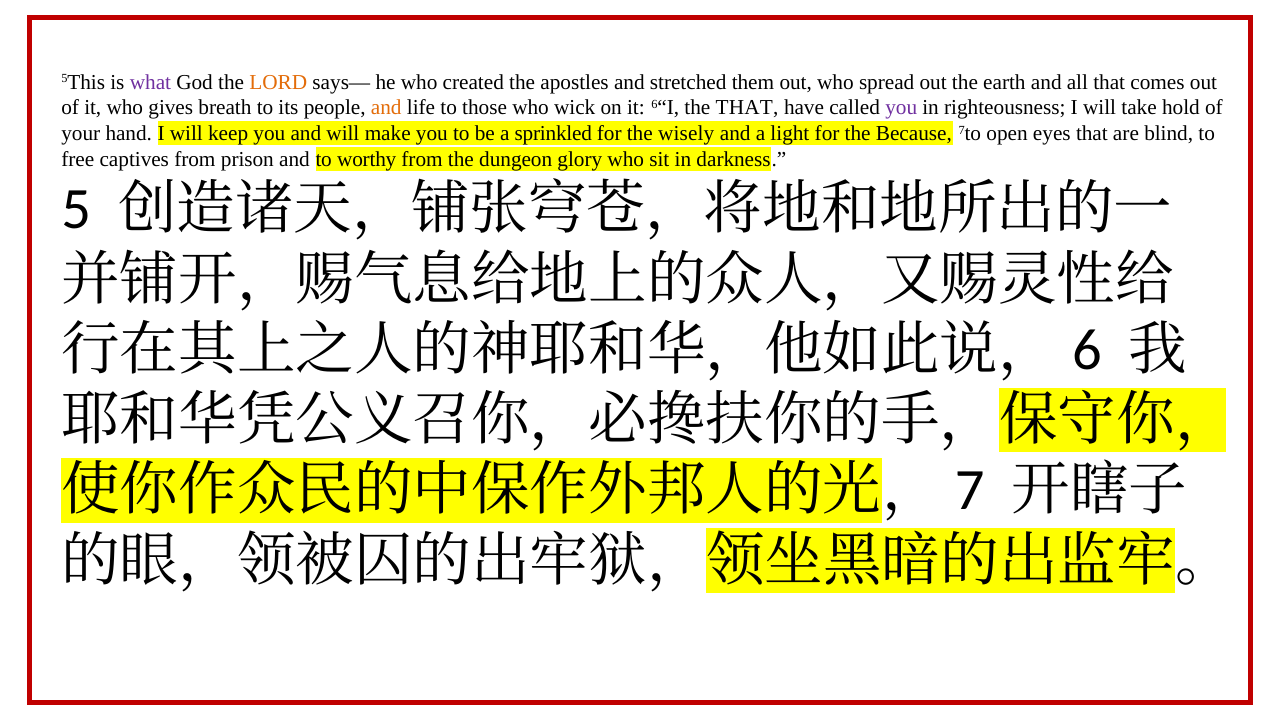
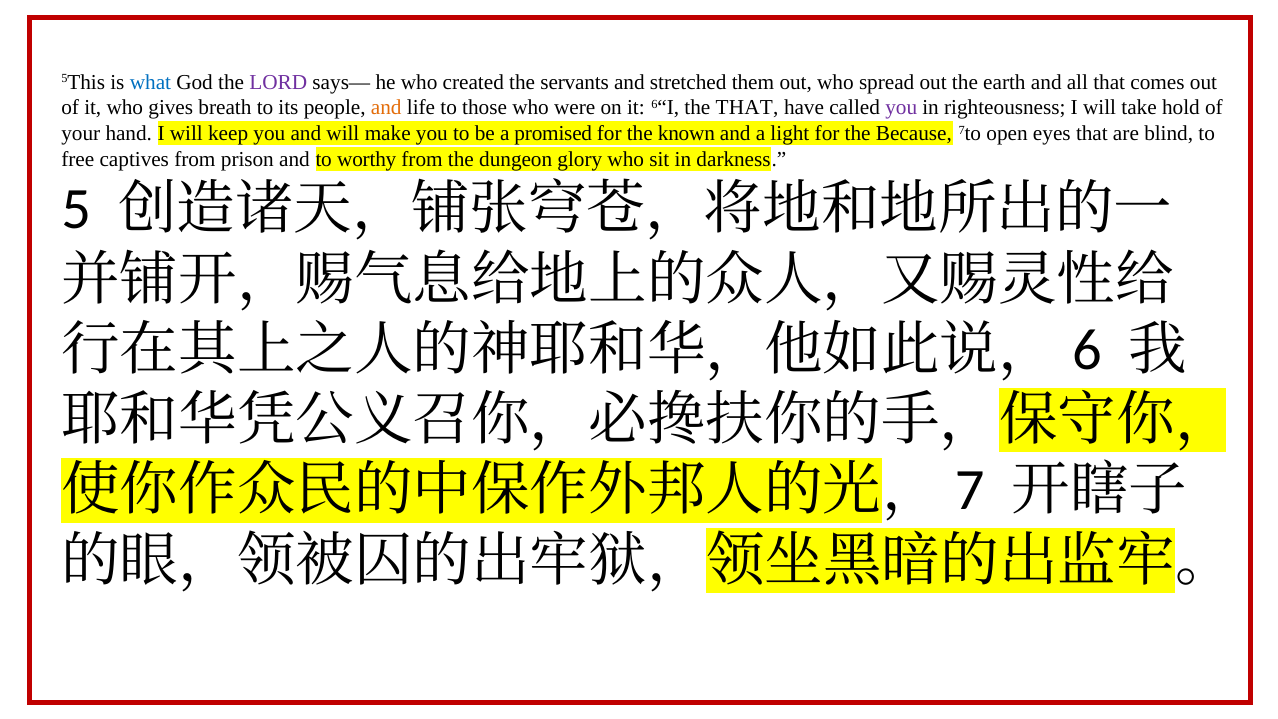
what colour: purple -> blue
LORD colour: orange -> purple
apostles: apostles -> servants
wick: wick -> were
sprinkled: sprinkled -> promised
wisely: wisely -> known
